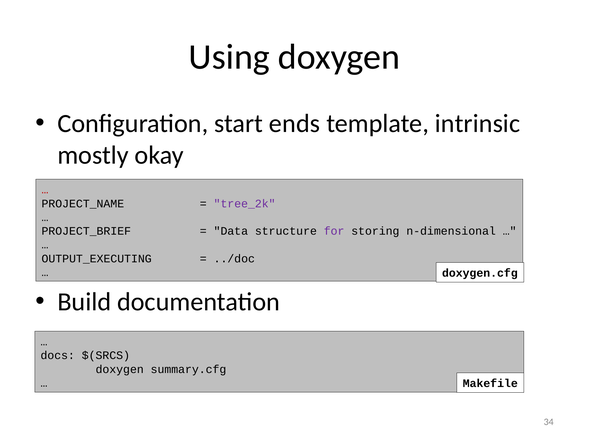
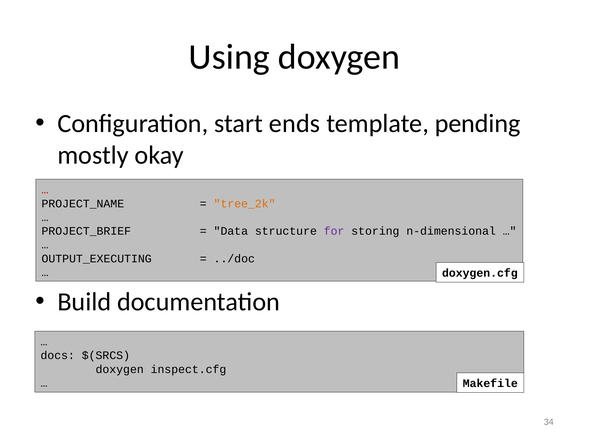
intrinsic: intrinsic -> pending
tree_2k colour: purple -> orange
summary.cfg: summary.cfg -> inspect.cfg
